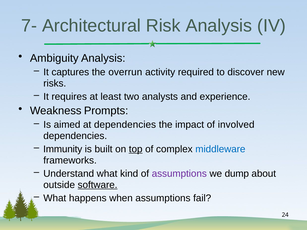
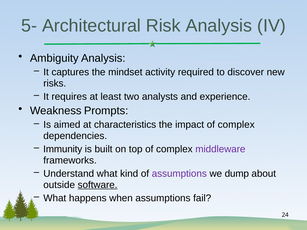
7-: 7- -> 5-
overrun: overrun -> mindset
at dependencies: dependencies -> characteristics
impact of involved: involved -> complex
top underline: present -> none
middleware colour: blue -> purple
